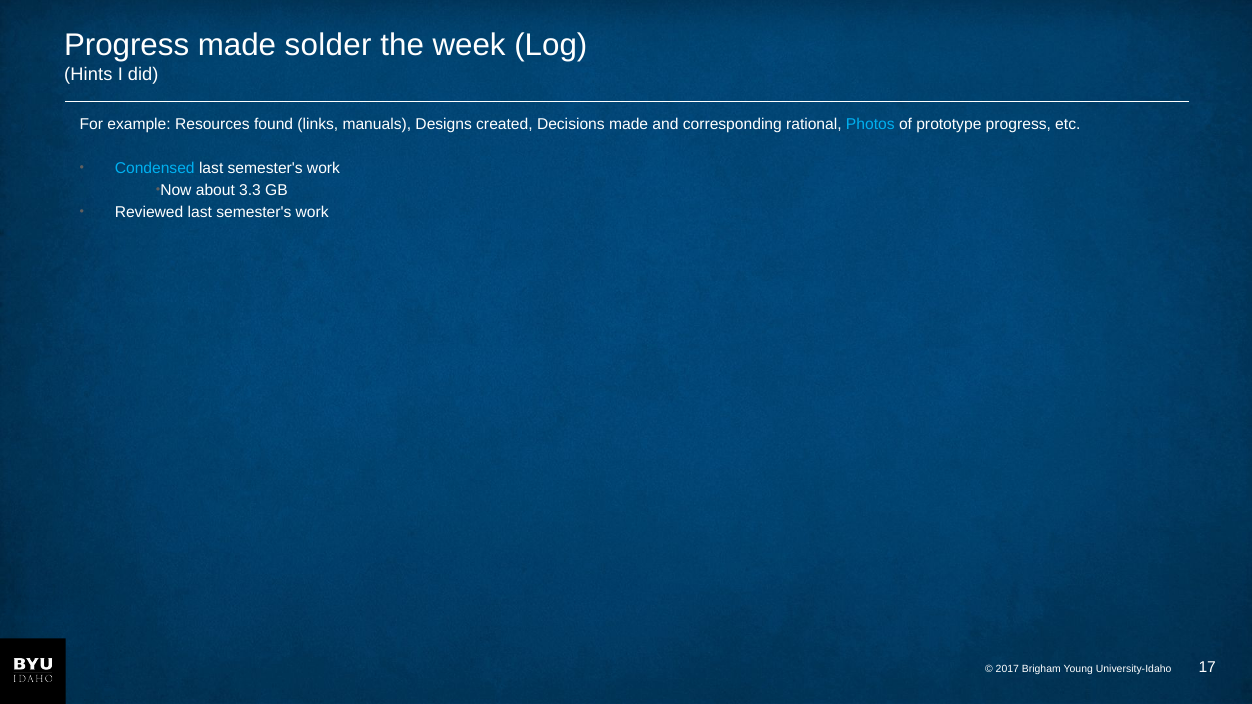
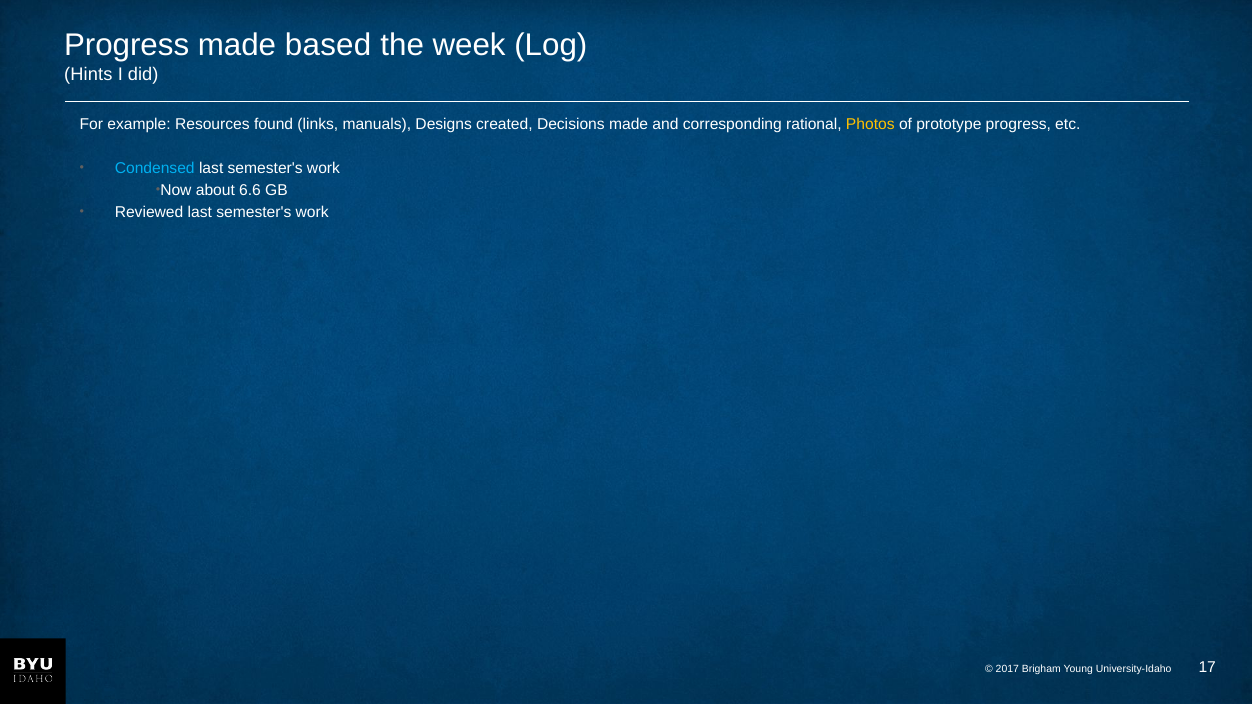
solder: solder -> based
Photos colour: light blue -> yellow
3.3: 3.3 -> 6.6
